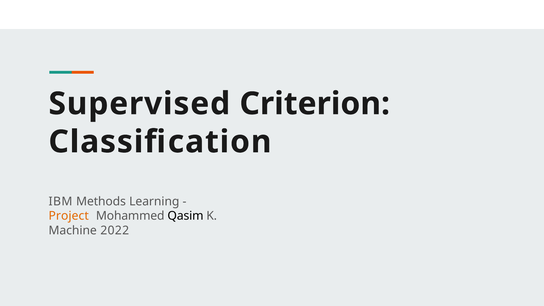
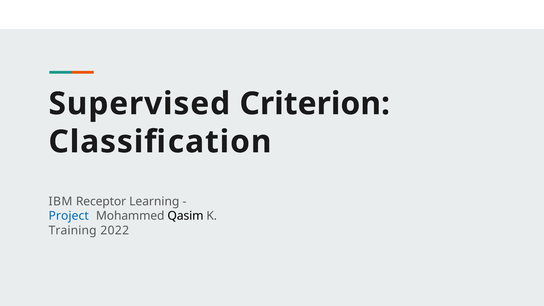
Methods: Methods -> Receptor
Project colour: orange -> blue
Machine: Machine -> Training
